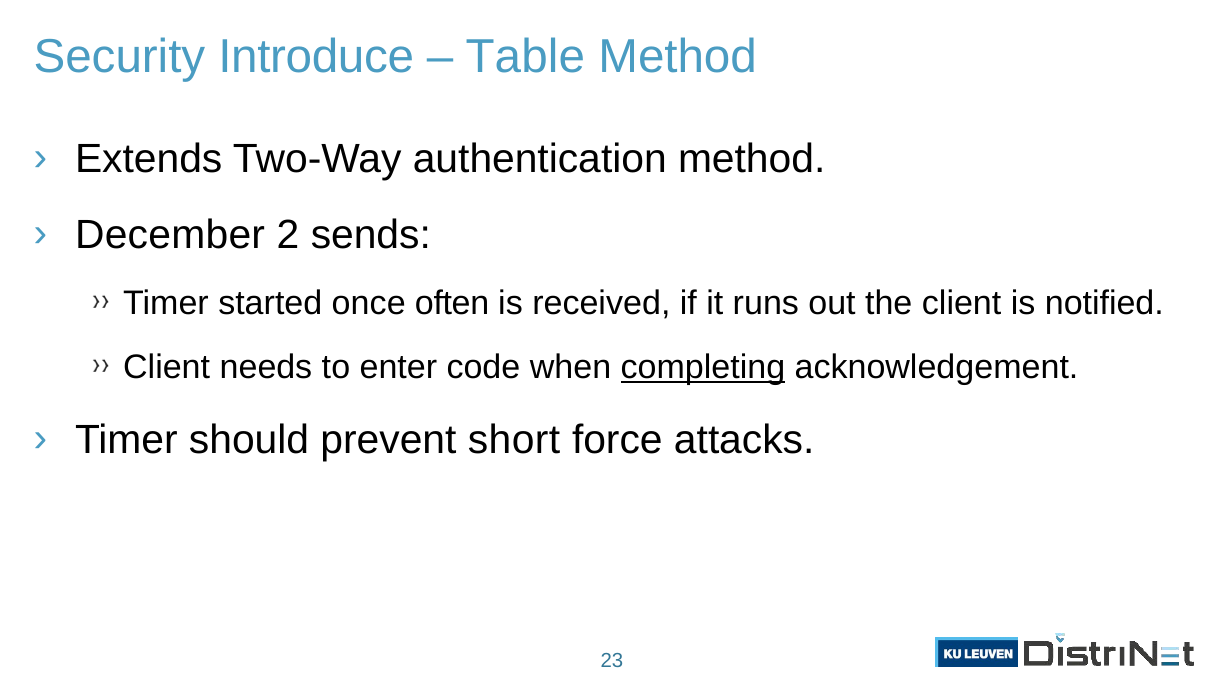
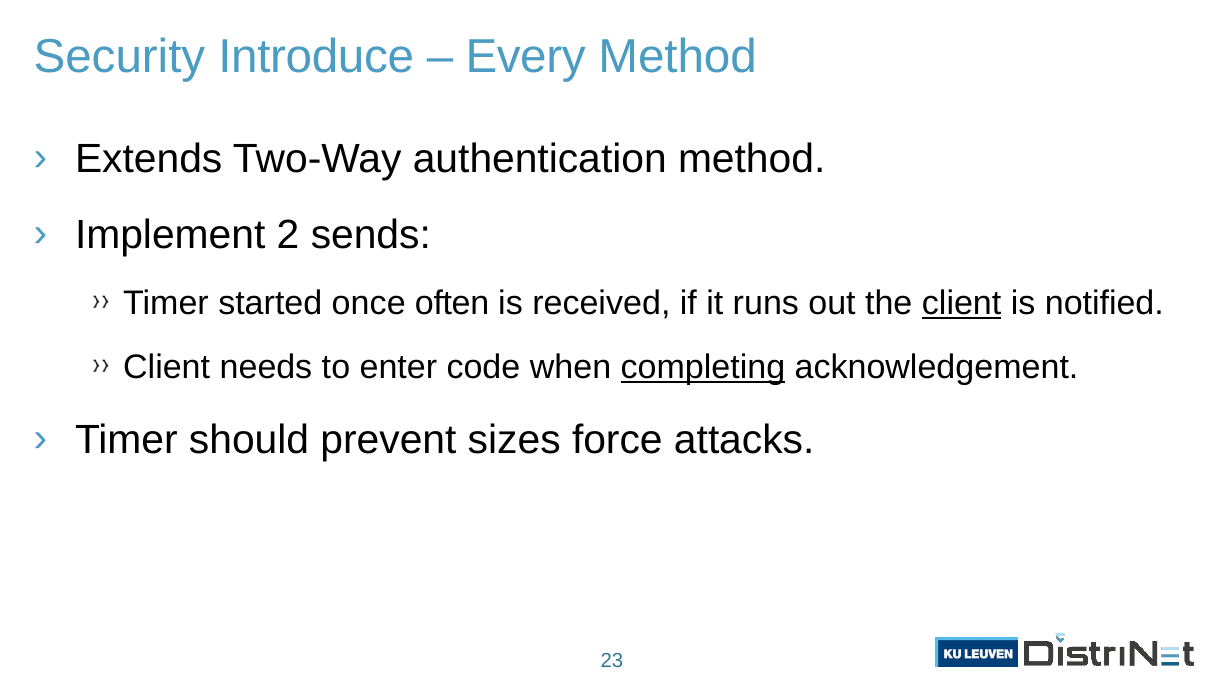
Table: Table -> Every
December: December -> Implement
client at (962, 303) underline: none -> present
short: short -> sizes
